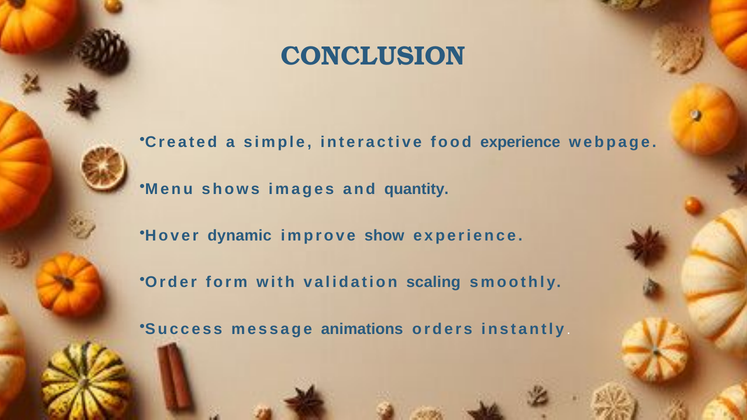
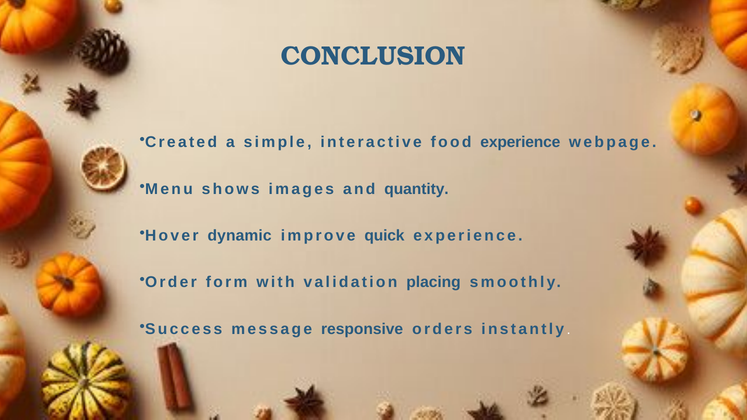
show: show -> quick
scaling: scaling -> placing
animations: animations -> responsive
